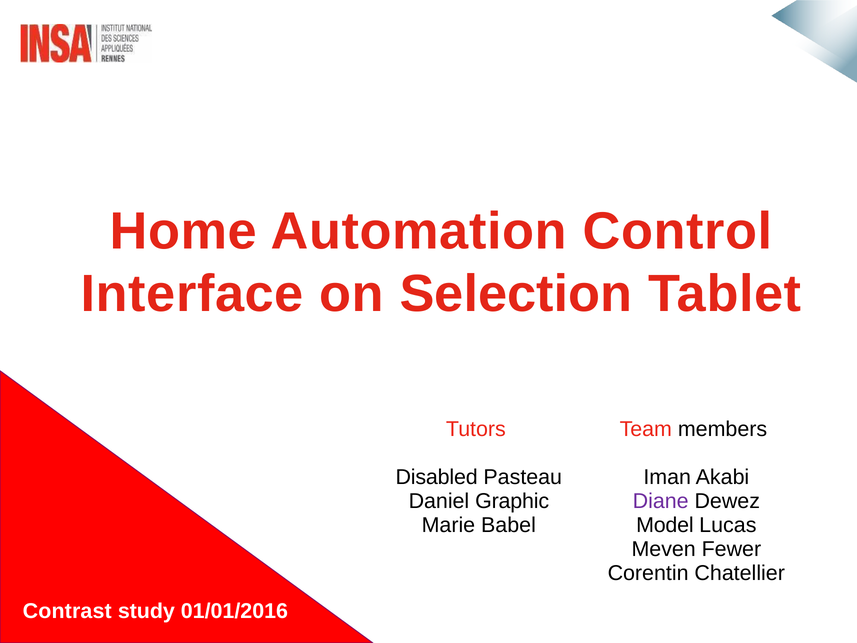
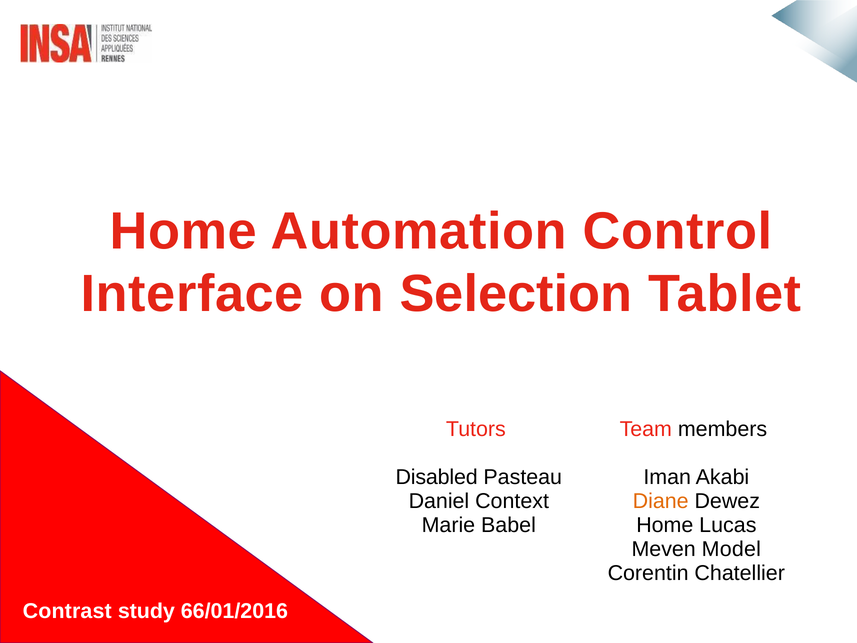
Graphic: Graphic -> Context
Diane colour: purple -> orange
Model at (665, 525): Model -> Home
Fewer: Fewer -> Model
01/01/2016: 01/01/2016 -> 66/01/2016
